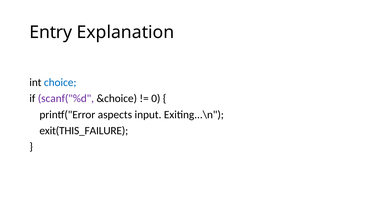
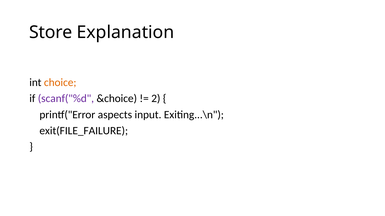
Entry: Entry -> Store
choice colour: blue -> orange
0: 0 -> 2
exit(THIS_FAILURE: exit(THIS_FAILURE -> exit(FILE_FAILURE
